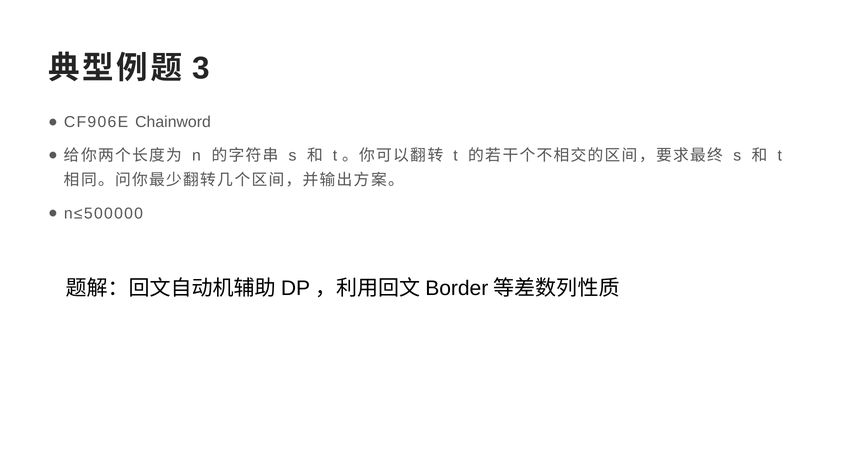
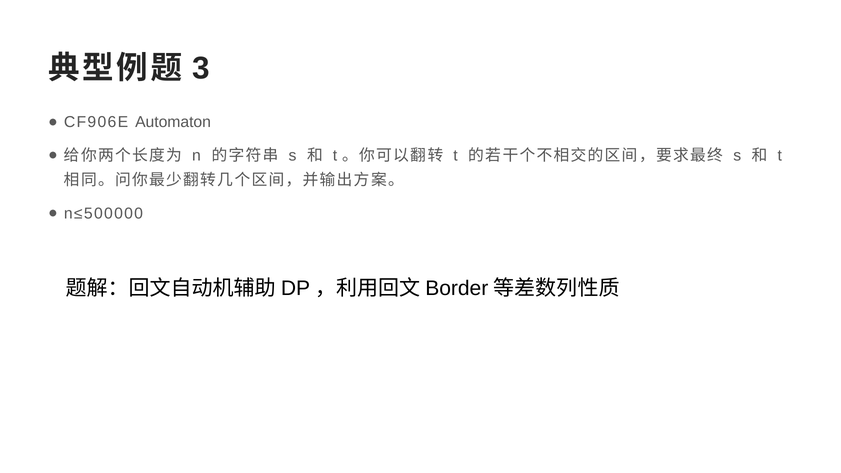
Chainword: Chainword -> Automaton
